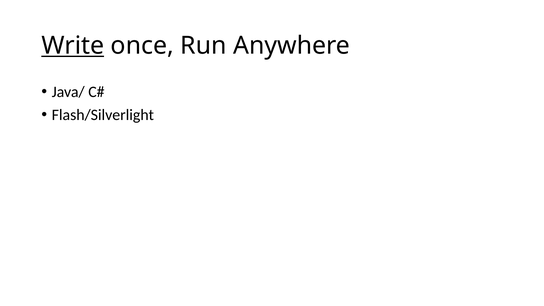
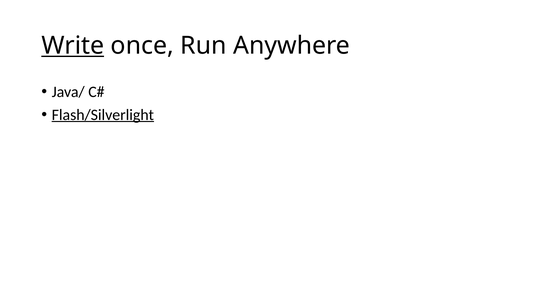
Flash/Silverlight underline: none -> present
